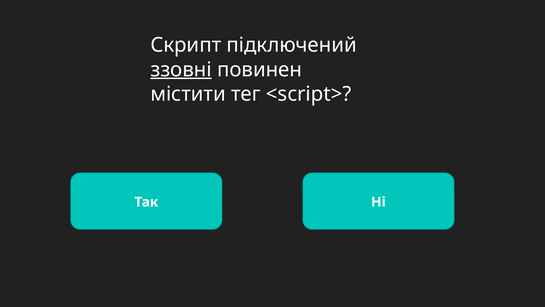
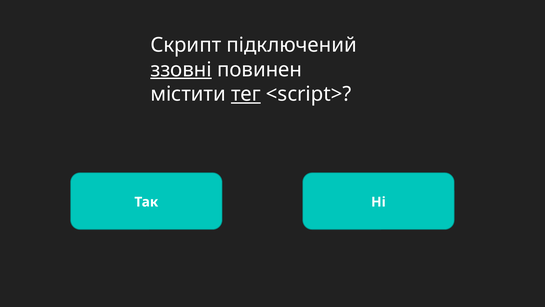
тег underline: none -> present
